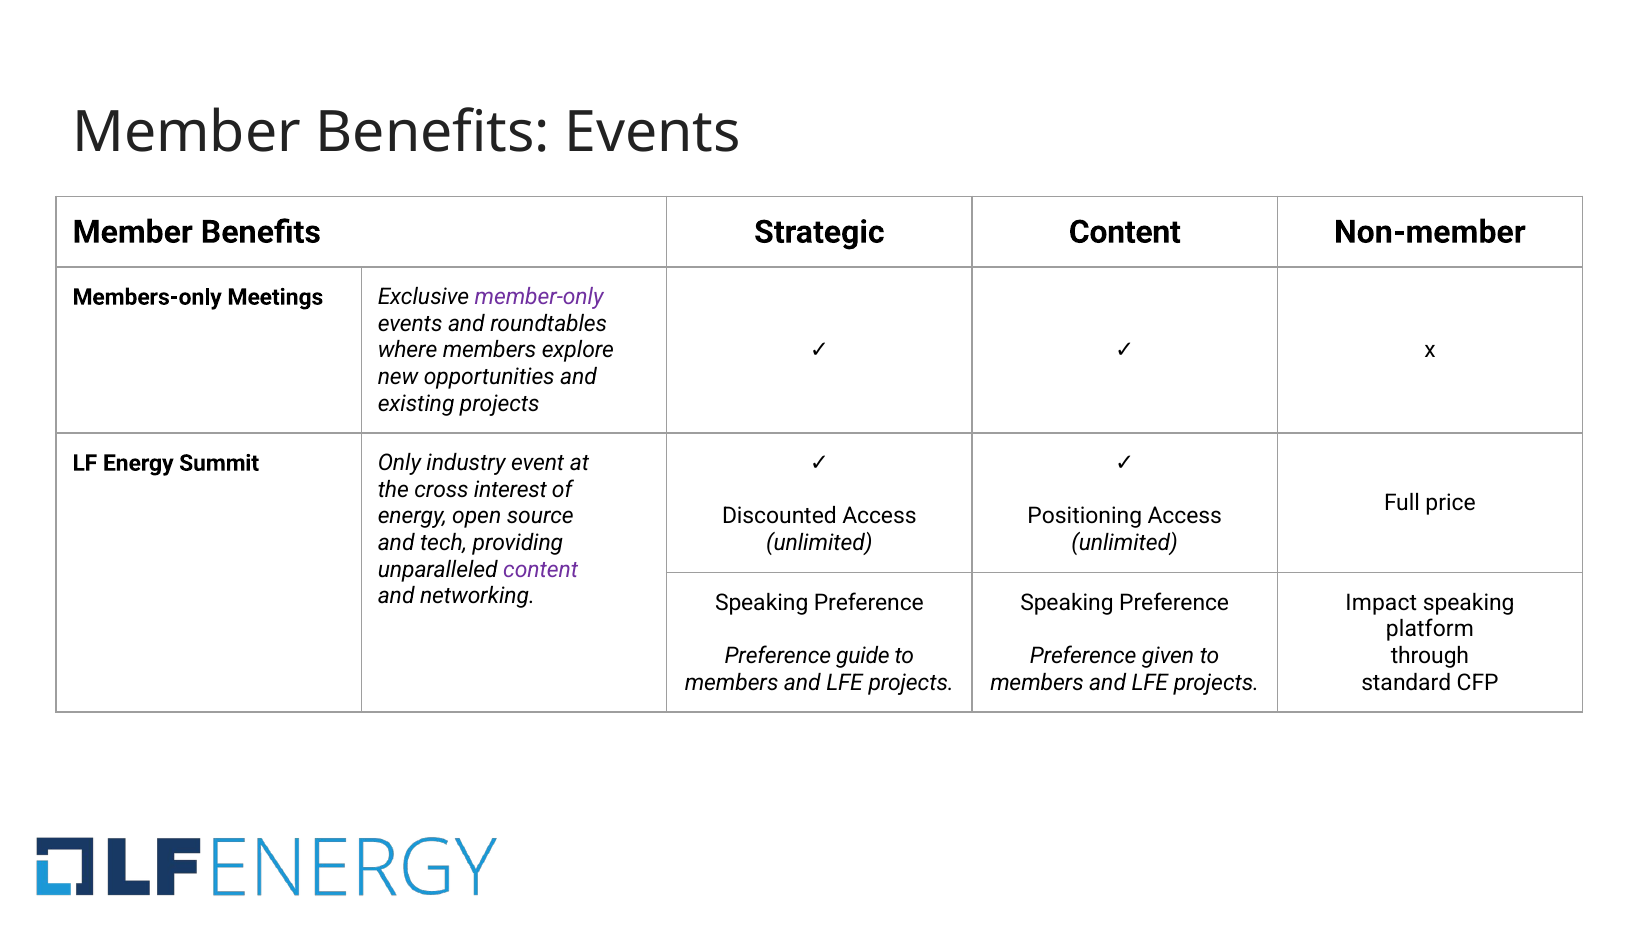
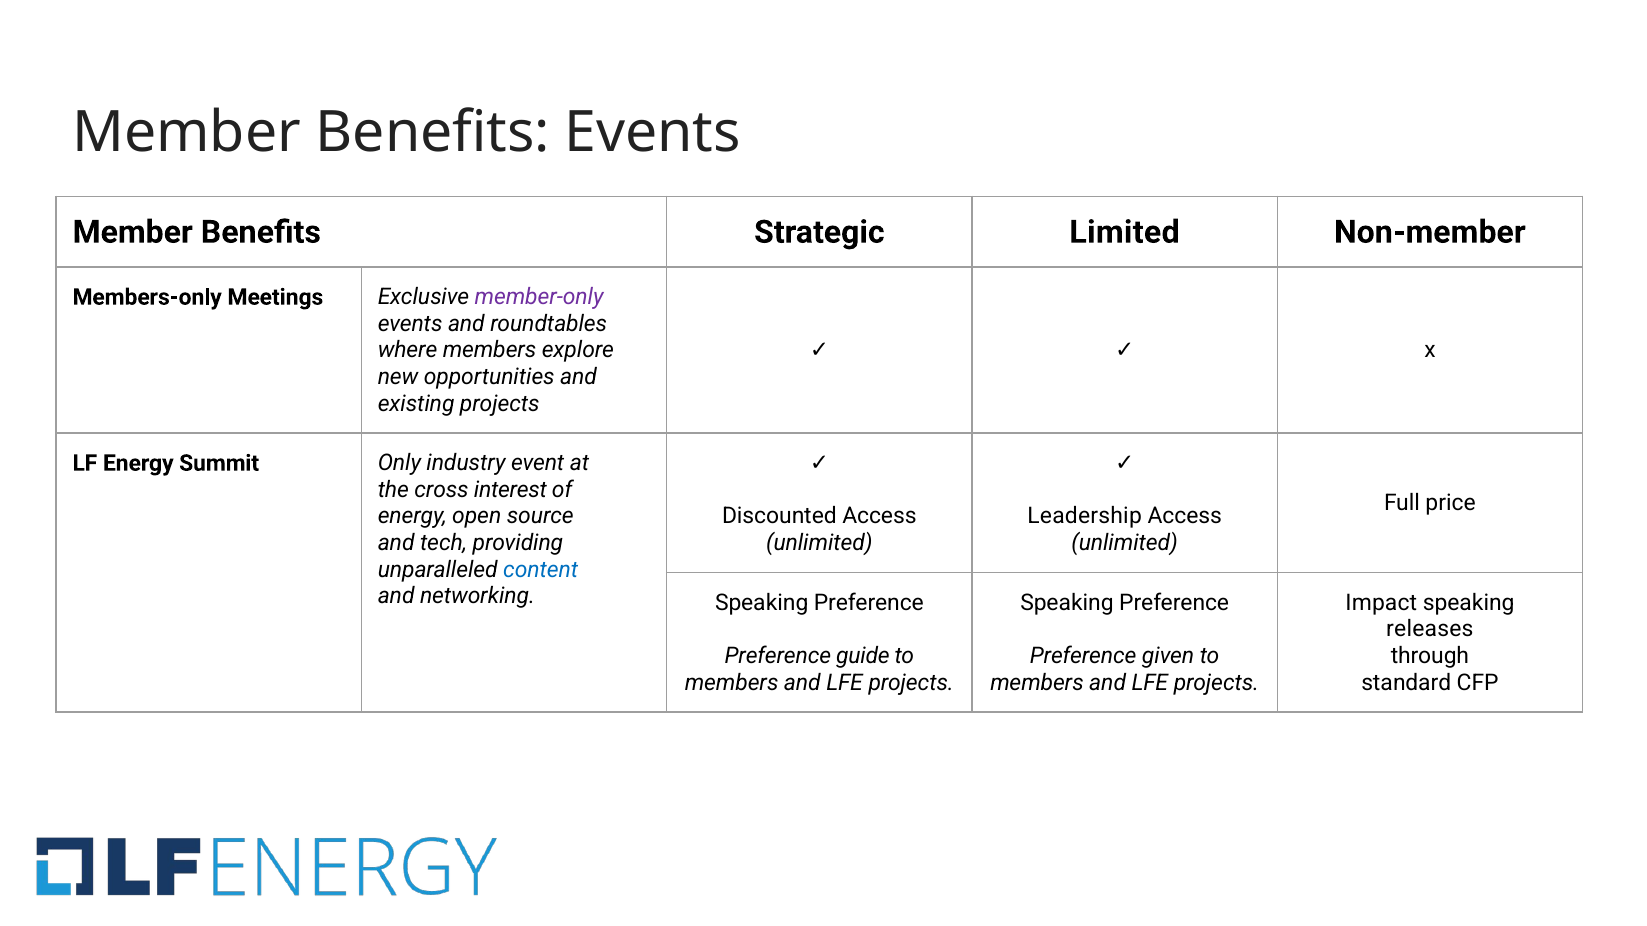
Strategic Content: Content -> Limited
Positioning: Positioning -> Leadership
content at (541, 570) colour: purple -> blue
platform: platform -> releases
